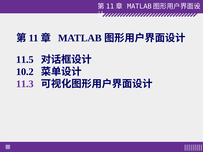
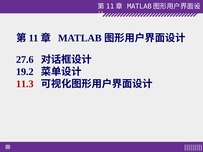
11.5: 11.5 -> 27.6
10.2: 10.2 -> 19.2
11.3 colour: purple -> red
